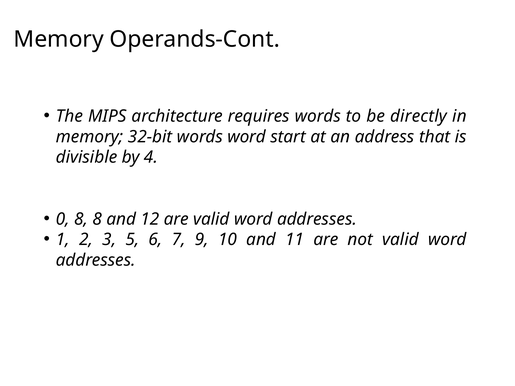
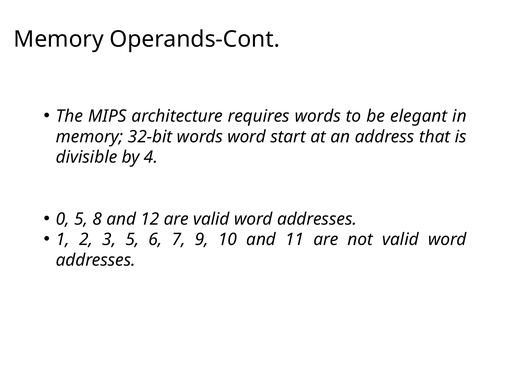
directly: directly -> elegant
0 8: 8 -> 5
